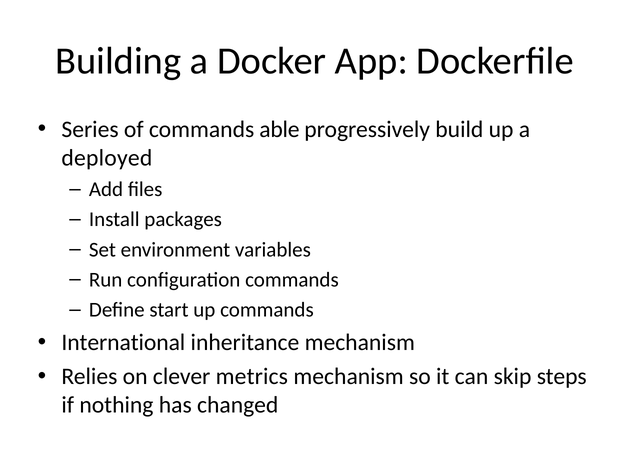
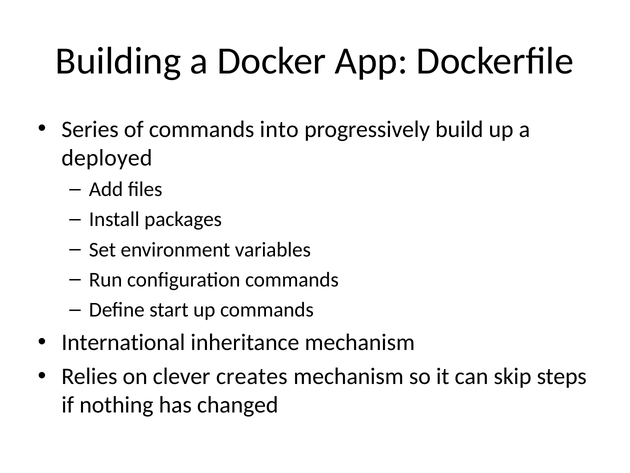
able: able -> into
metrics: metrics -> creates
